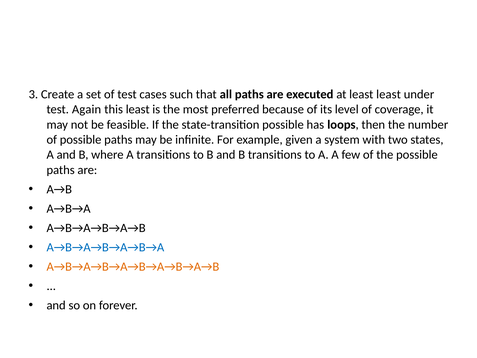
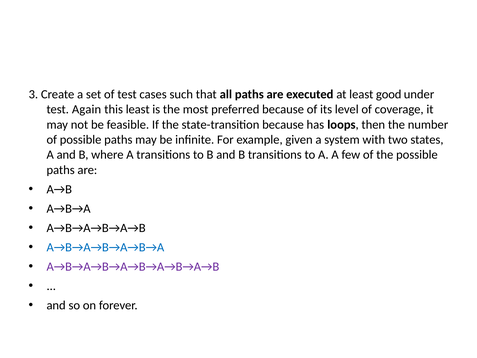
least least: least -> good
state-transition possible: possible -> because
A→B→A→B→A→B→A→B→A→B colour: orange -> purple
